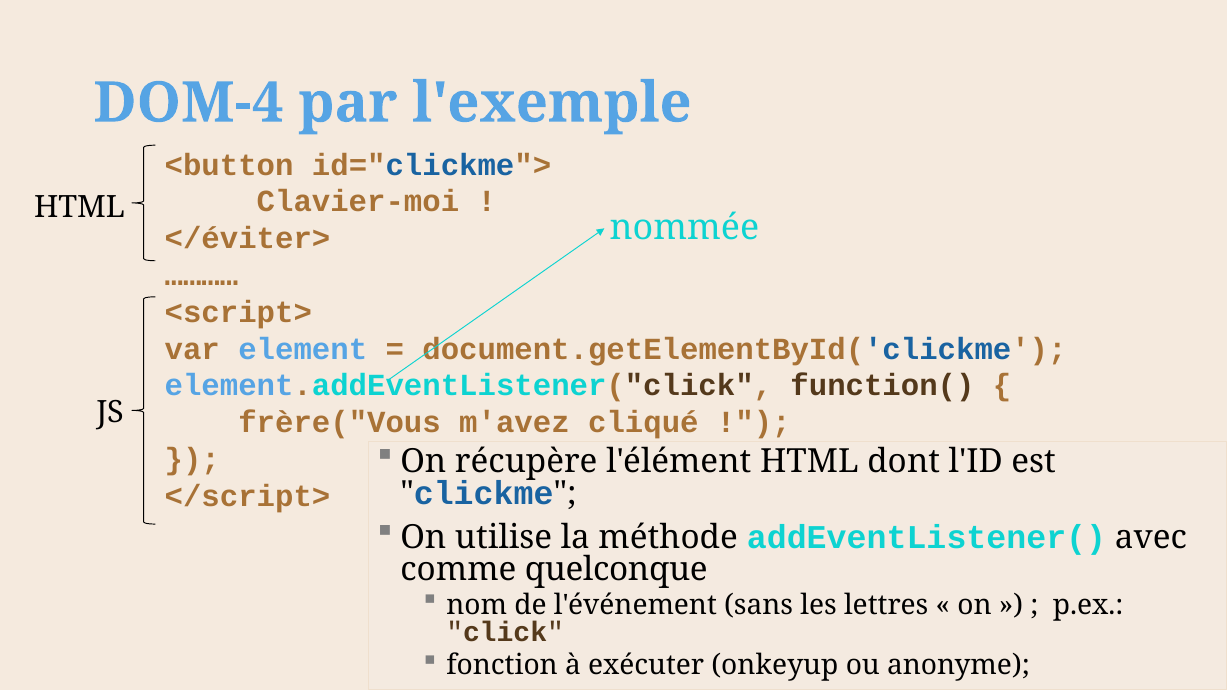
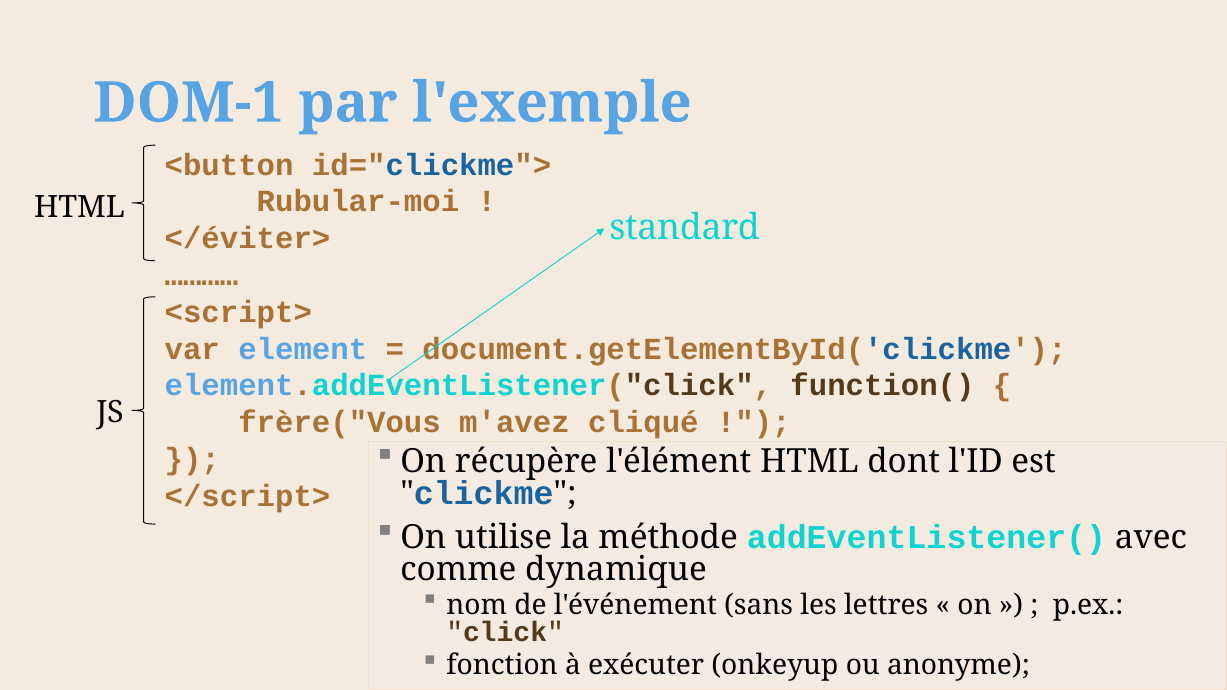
DOM-4: DOM-4 -> DOM-1
Clavier-moi: Clavier-moi -> Rubular-moi
nommée: nommée -> standard
quelconque: quelconque -> dynamique
